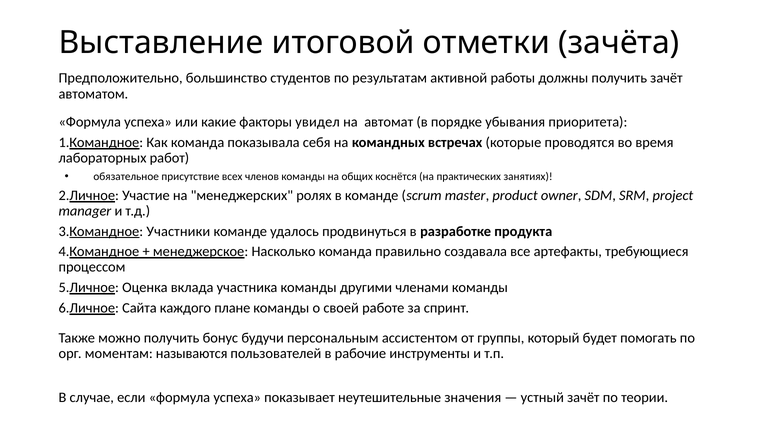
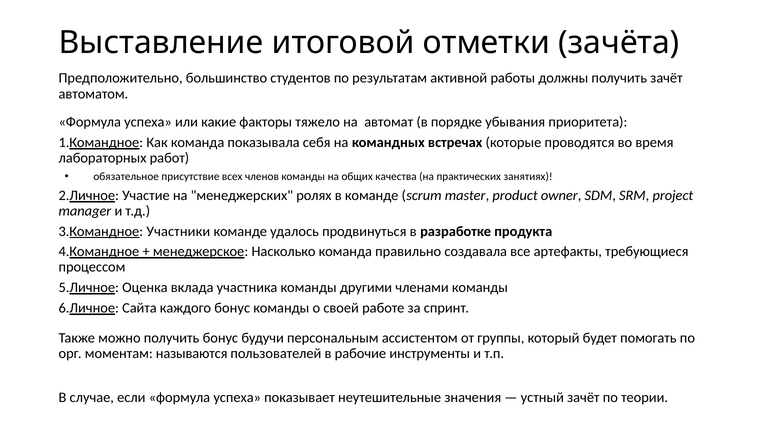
увидел: увидел -> тяжело
коснётся: коснётся -> качества
каждого плане: плане -> бонус
